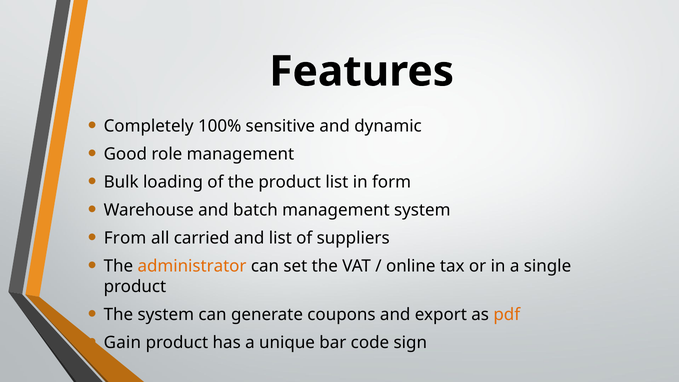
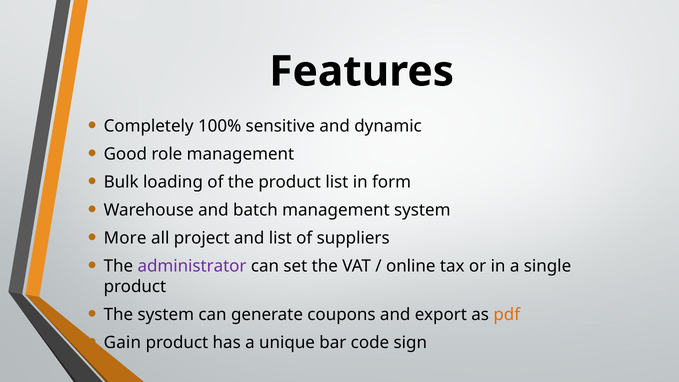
From: From -> More
carried: carried -> project
administrator colour: orange -> purple
